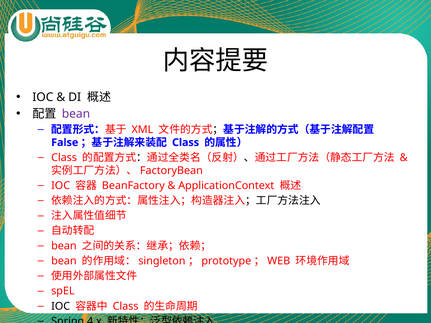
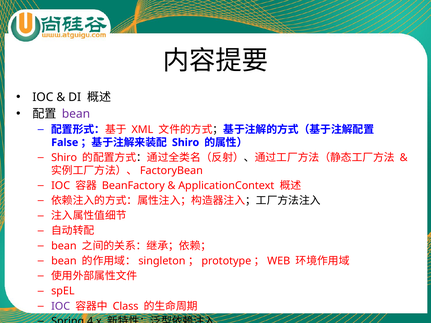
Class at (186, 143): Class -> Shiro
Class at (64, 158): Class -> Shiro
IOC at (61, 306) colour: black -> purple
